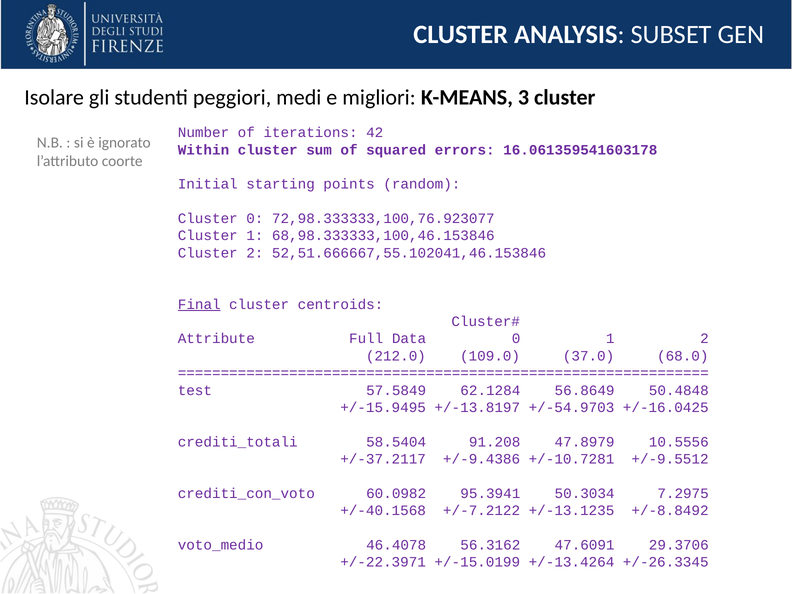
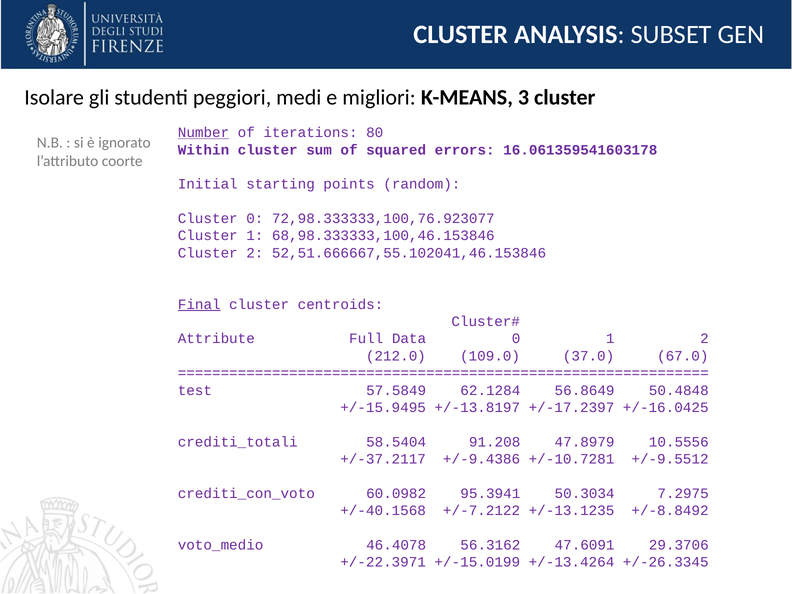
Number underline: none -> present
42: 42 -> 80
68.0: 68.0 -> 67.0
+/-54.9703: +/-54.9703 -> +/-17.2397
